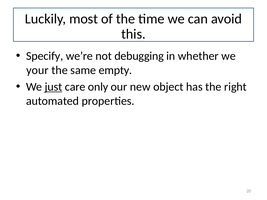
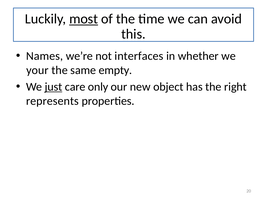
most underline: none -> present
Specify: Specify -> Names
debugging: debugging -> interfaces
automated: automated -> represents
